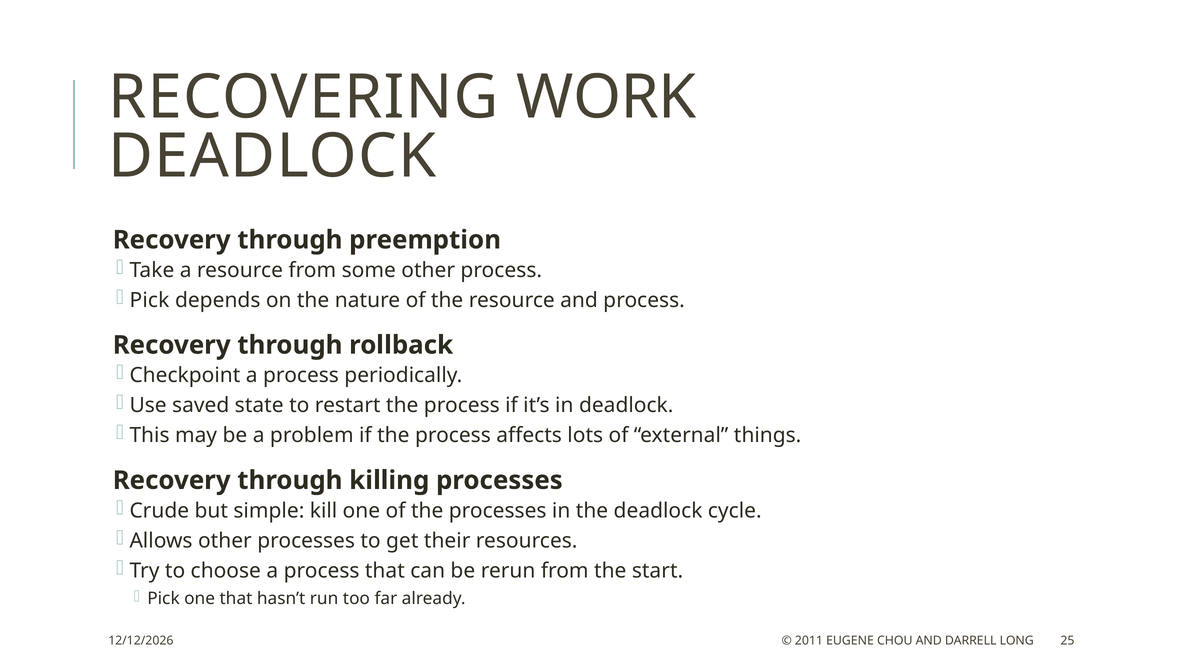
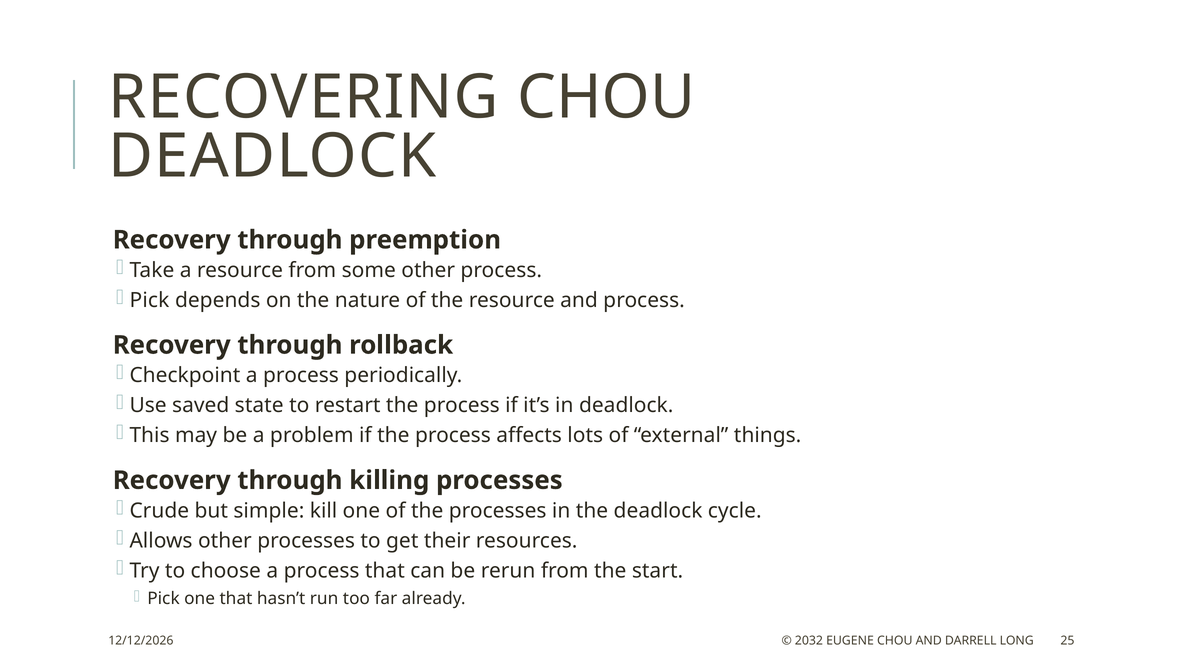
RECOVERING WORK: WORK -> CHOU
2011: 2011 -> 2032
